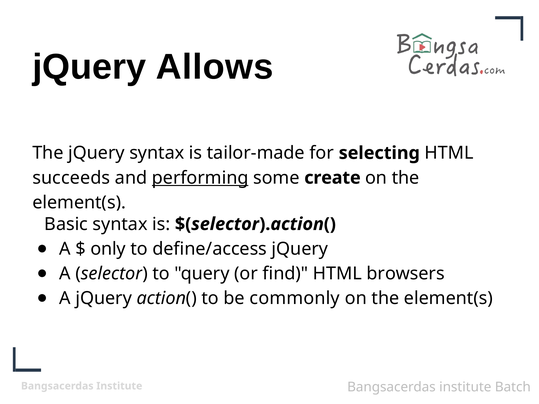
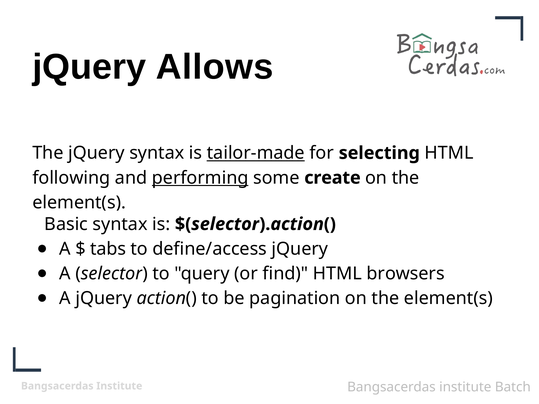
tailor-made underline: none -> present
succeeds: succeeds -> following
only: only -> tabs
commonly: commonly -> pagination
